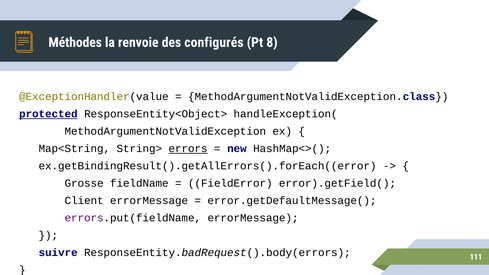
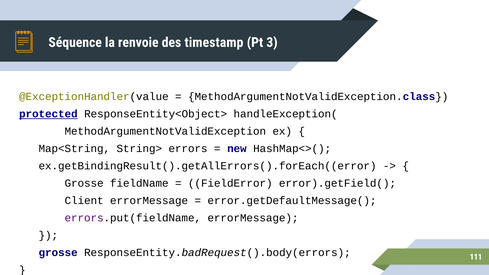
Méthodes: Méthodes -> Séquence
configurés: configurés -> timestamp
8: 8 -> 3
errors underline: present -> none
suivre at (58, 253): suivre -> grosse
